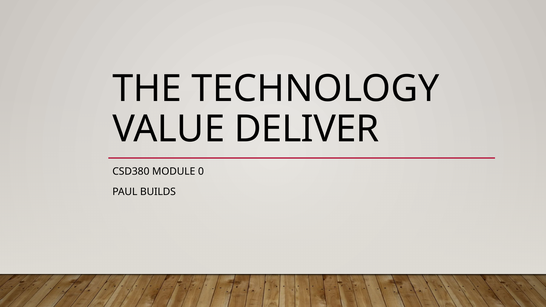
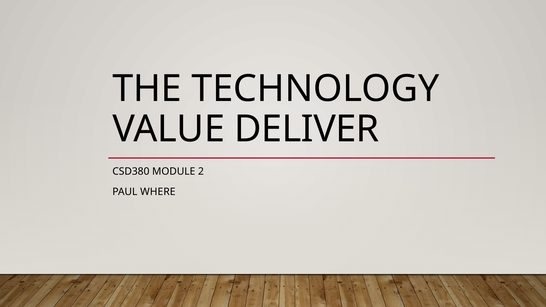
0: 0 -> 2
BUILDS: BUILDS -> WHERE
